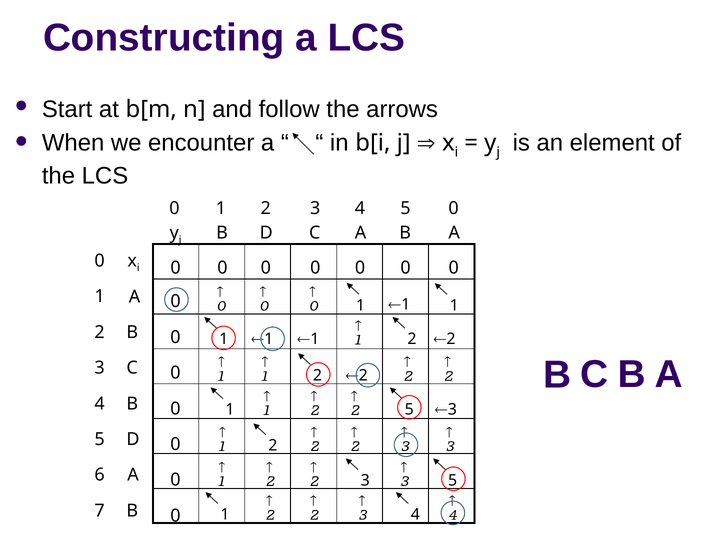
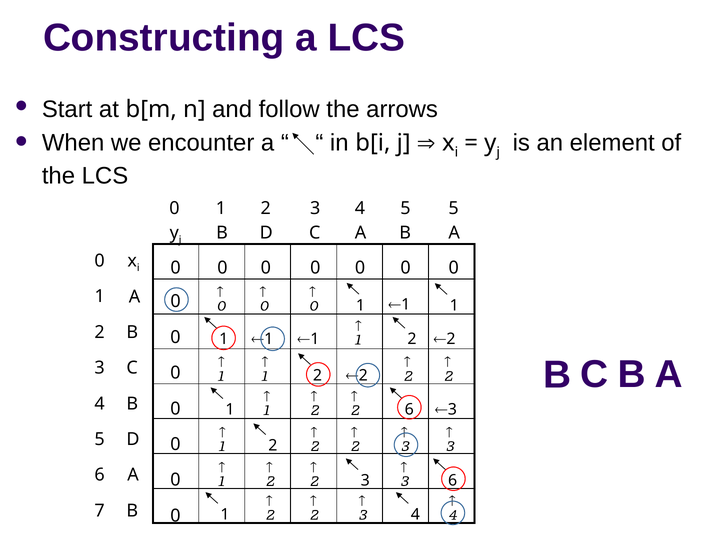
0 1 2 0: 0 -> 5
2 5: 5 -> 6
3 5: 5 -> 6
